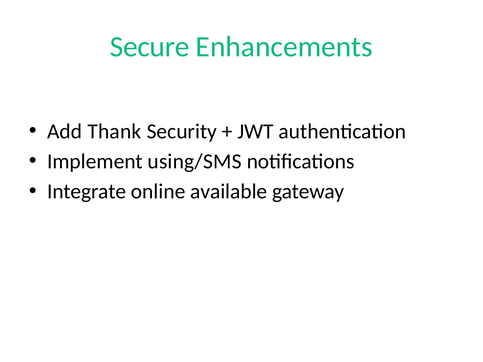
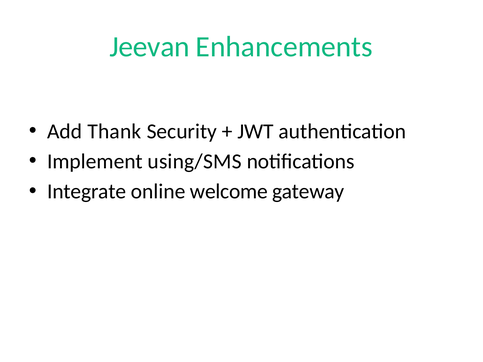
Secure: Secure -> Jeevan
available: available -> welcome
